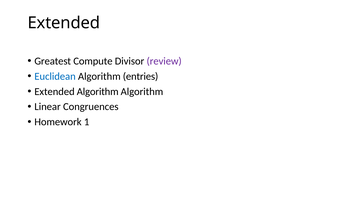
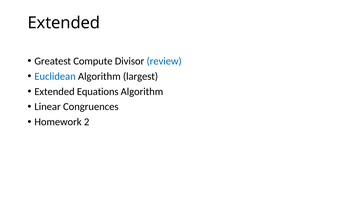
review colour: purple -> blue
entries: entries -> largest
Extended Algorithm: Algorithm -> Equations
1: 1 -> 2
